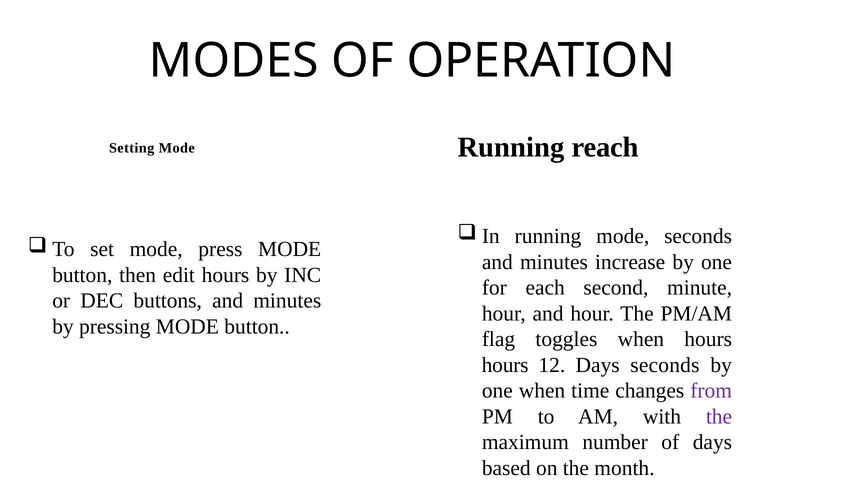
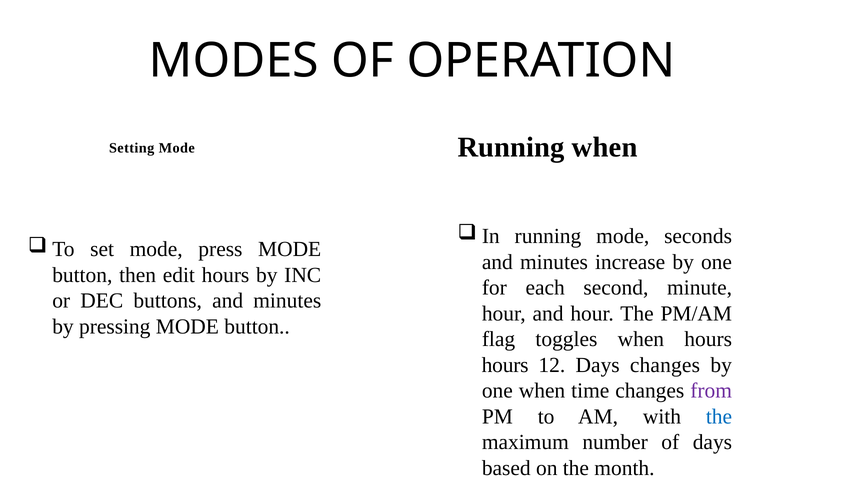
Running reach: reach -> when
Days seconds: seconds -> changes
the at (719, 416) colour: purple -> blue
